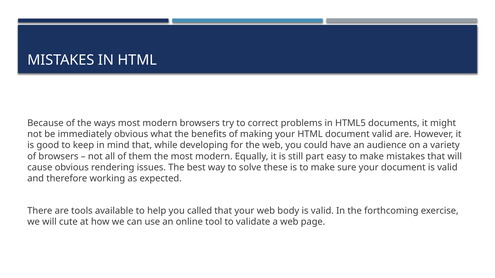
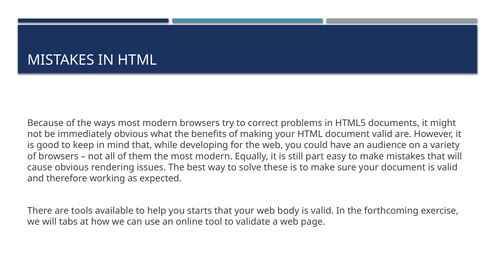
called: called -> starts
cute: cute -> tabs
